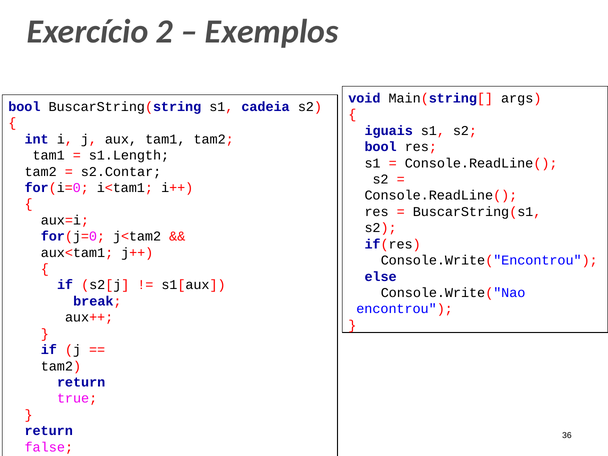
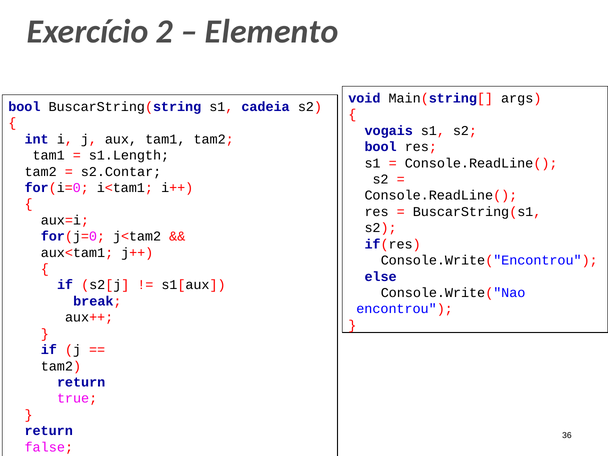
Exemplos: Exemplos -> Elemento
iguais: iguais -> vogais
